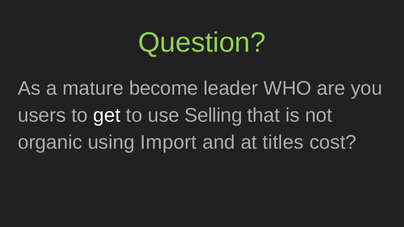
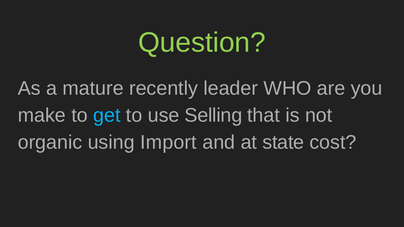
become: become -> recently
users: users -> make
get colour: white -> light blue
titles: titles -> state
